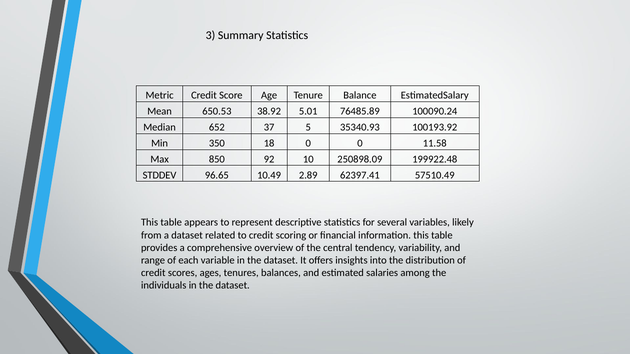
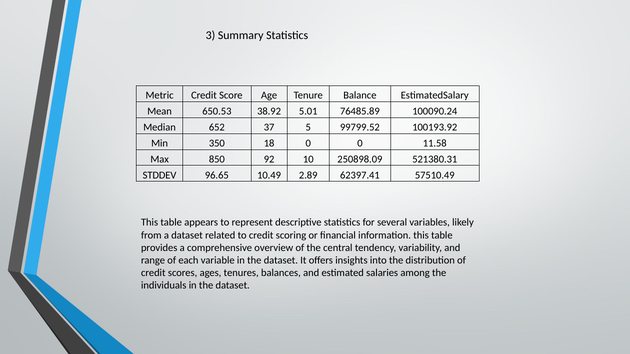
35340.93: 35340.93 -> 99799.52
199922.48: 199922.48 -> 521380.31
